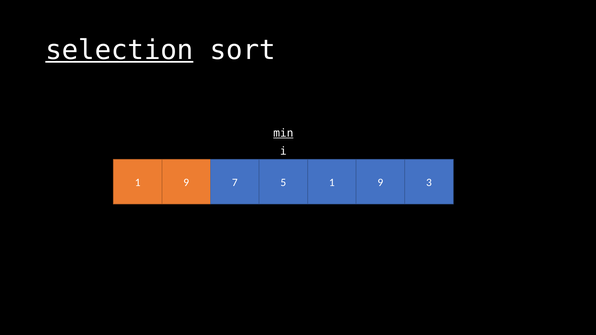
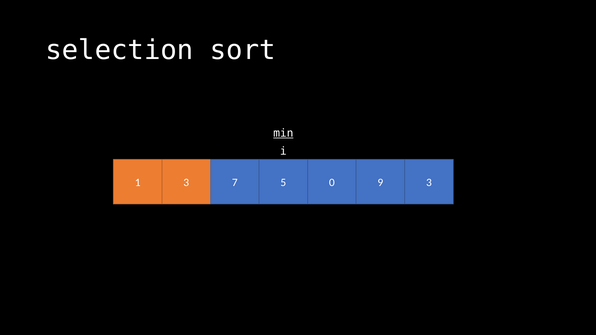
selection underline: present -> none
9 at (186, 183): 9 -> 3
5 1: 1 -> 0
